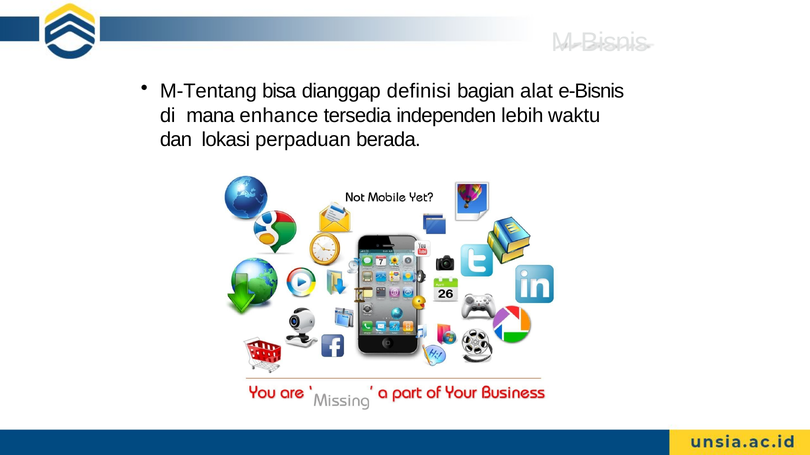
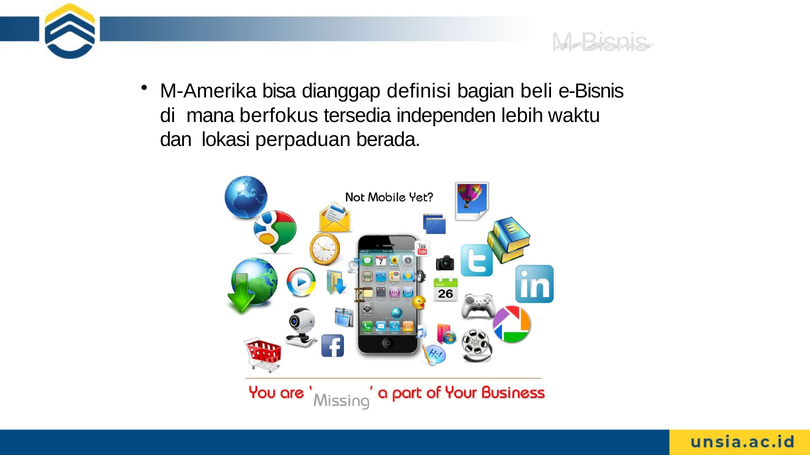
M-Tentang: M-Tentang -> M-Amerika
alat: alat -> beli
enhance: enhance -> berfokus
